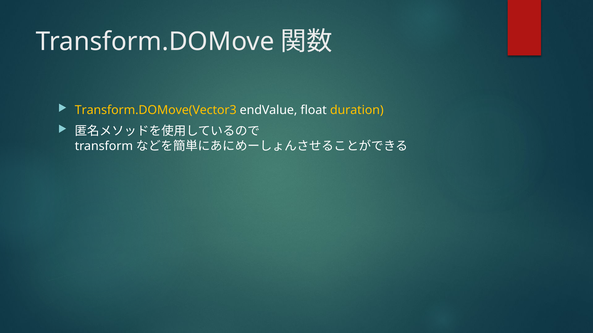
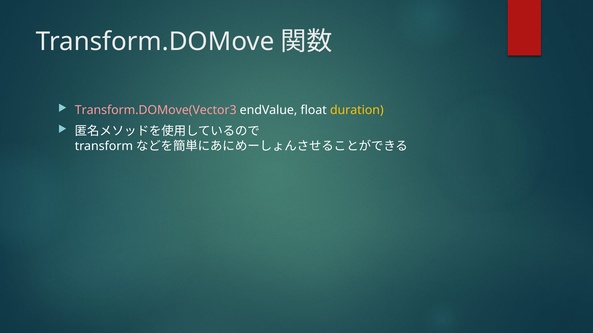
Transform.DOMove(Vector3 colour: yellow -> pink
